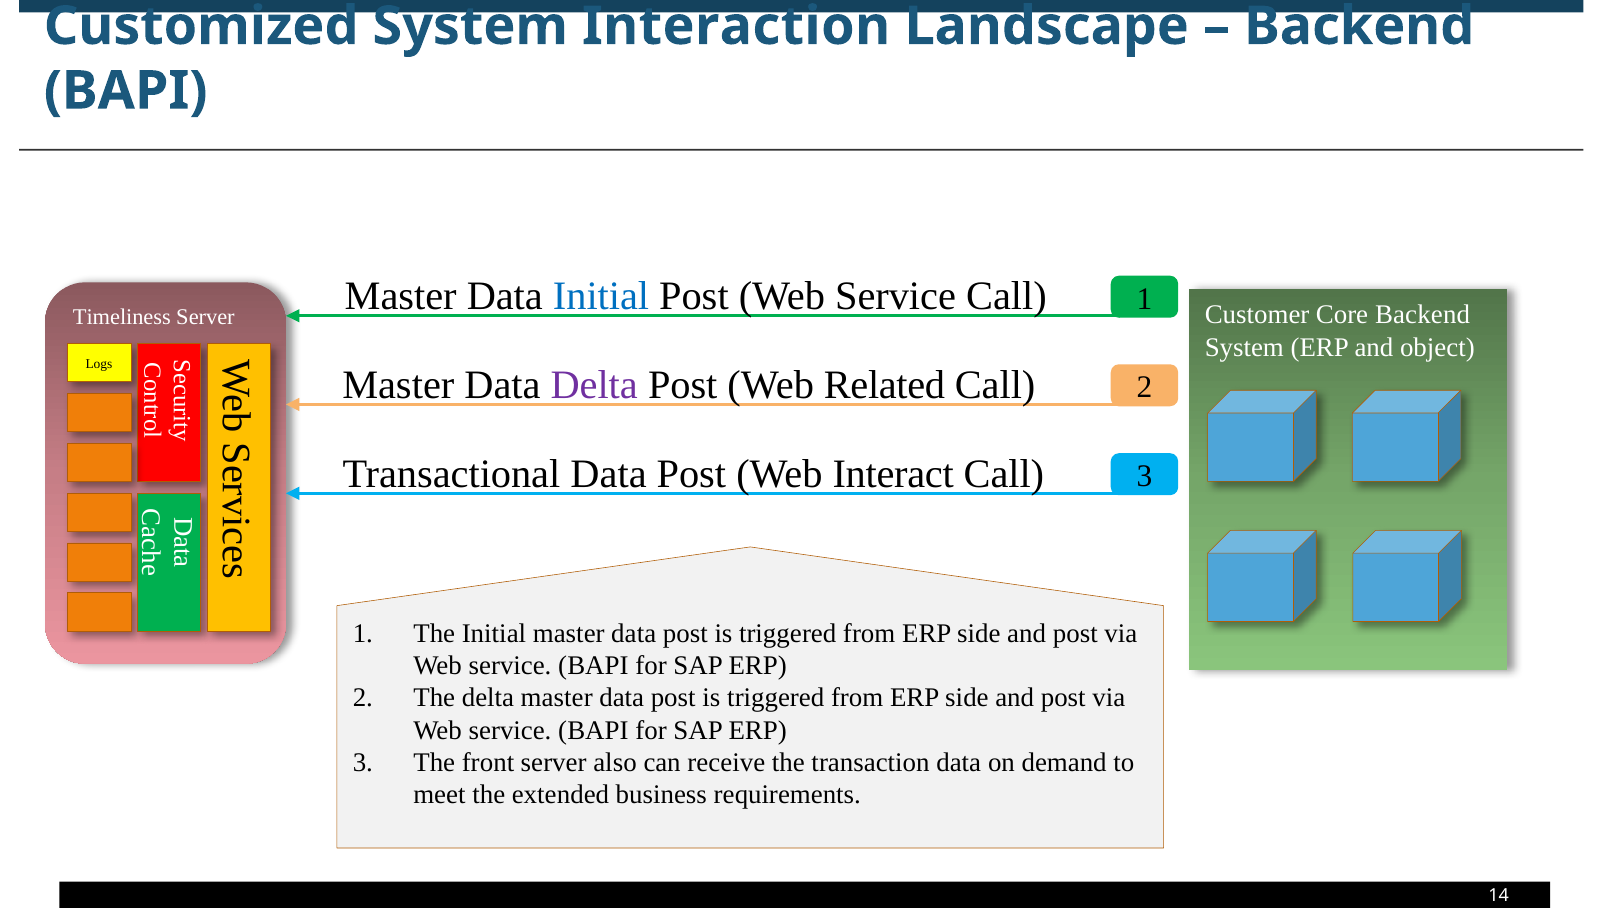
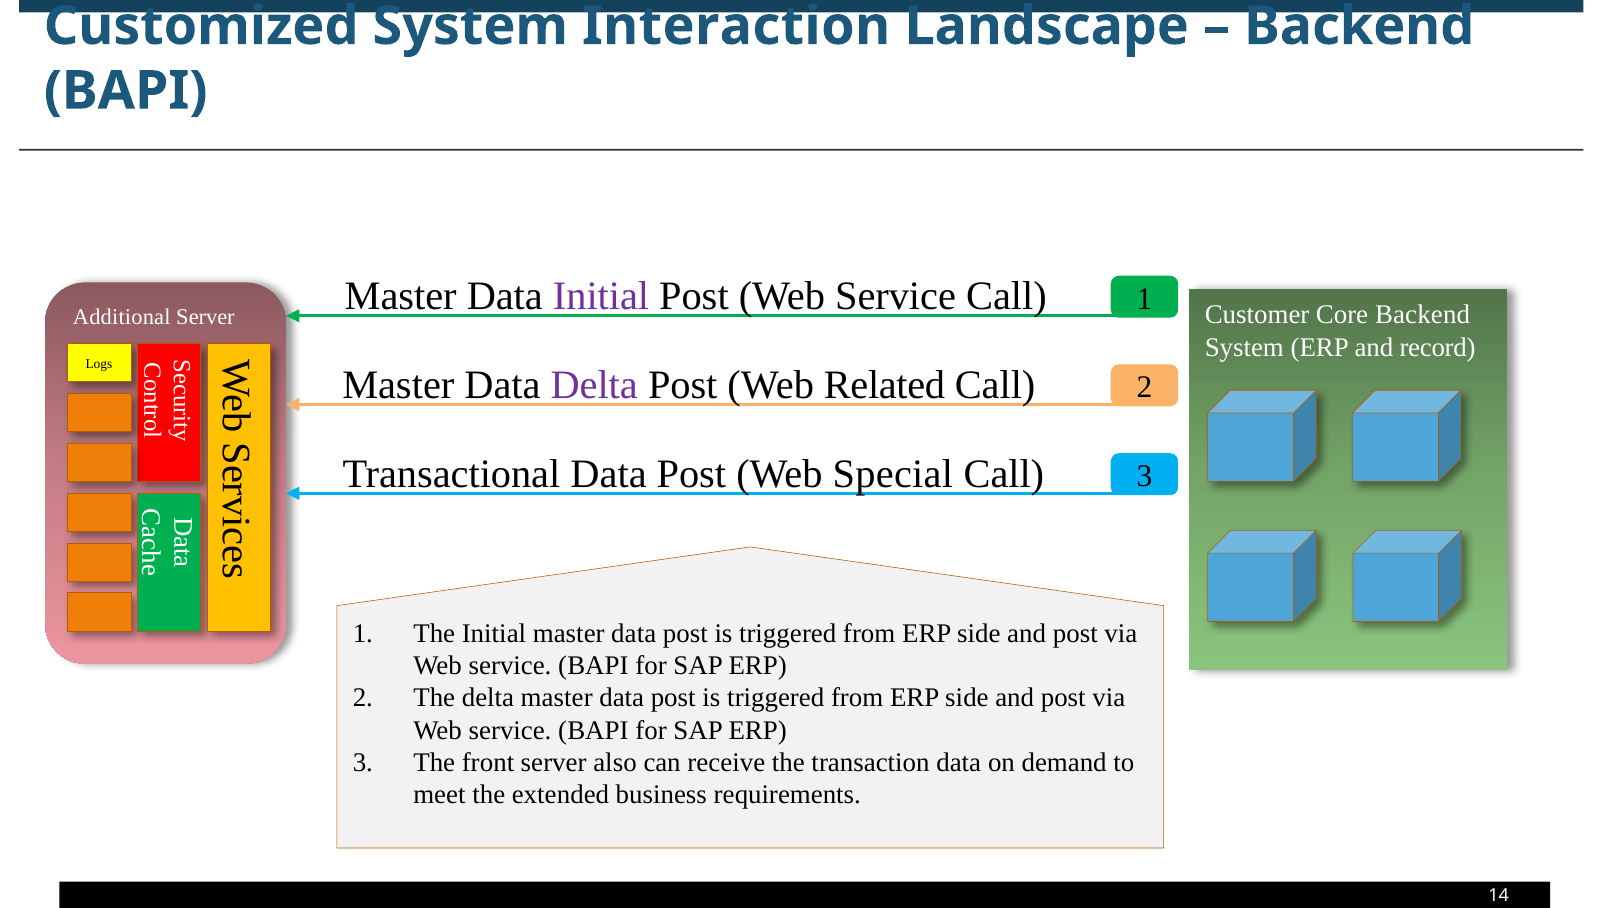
Initial at (601, 297) colour: blue -> purple
Timeliness: Timeliness -> Additional
object: object -> record
Interact: Interact -> Special
